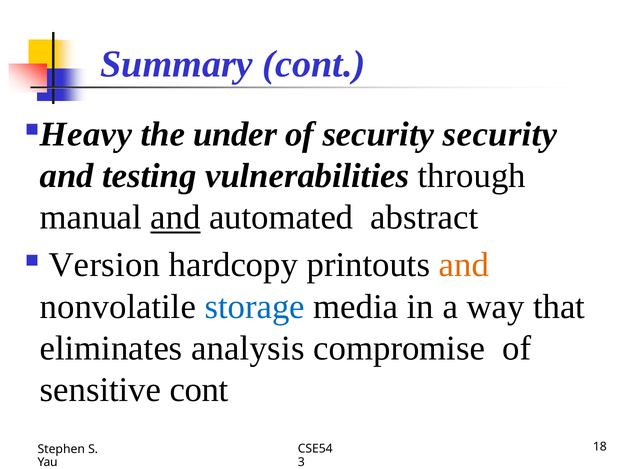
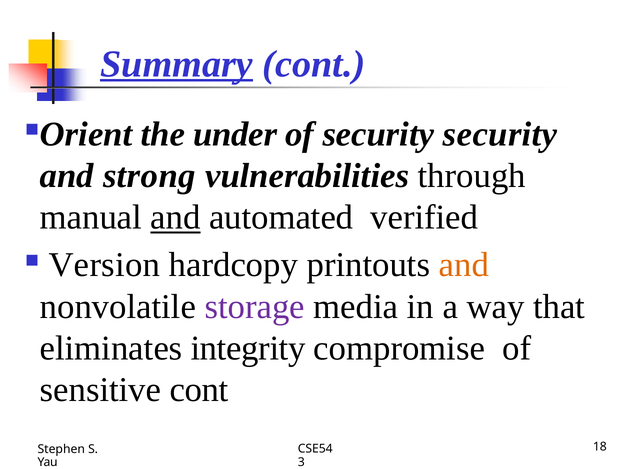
Summary underline: none -> present
Heavy: Heavy -> Orient
testing: testing -> strong
abstract: abstract -> verified
storage colour: blue -> purple
analysis: analysis -> integrity
